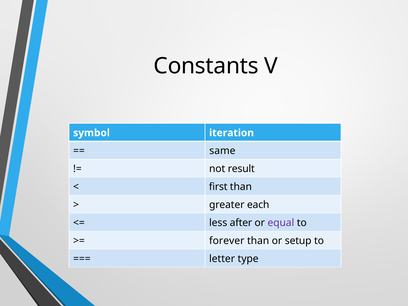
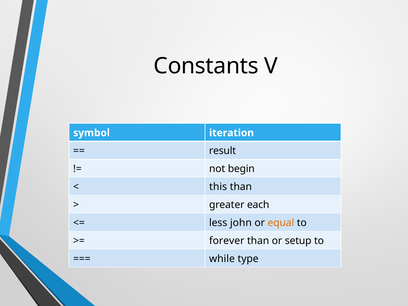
same: same -> result
result: result -> begin
first: first -> this
after: after -> john
equal colour: purple -> orange
letter: letter -> while
